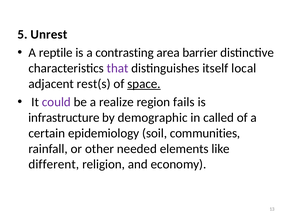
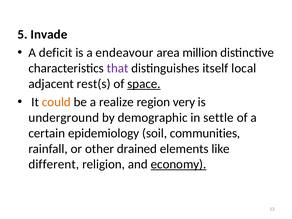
Unrest: Unrest -> Invade
reptile: reptile -> deficit
contrasting: contrasting -> endeavour
barrier: barrier -> million
could colour: purple -> orange
fails: fails -> very
infrastructure: infrastructure -> underground
called: called -> settle
needed: needed -> drained
economy underline: none -> present
